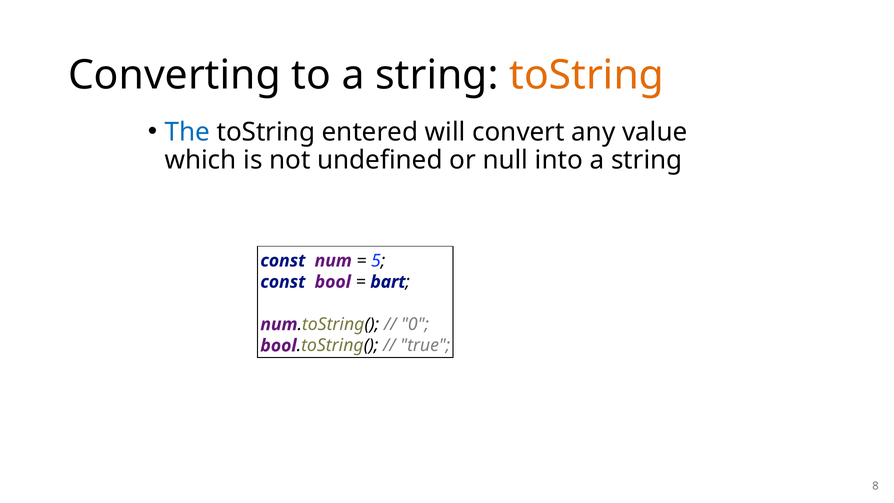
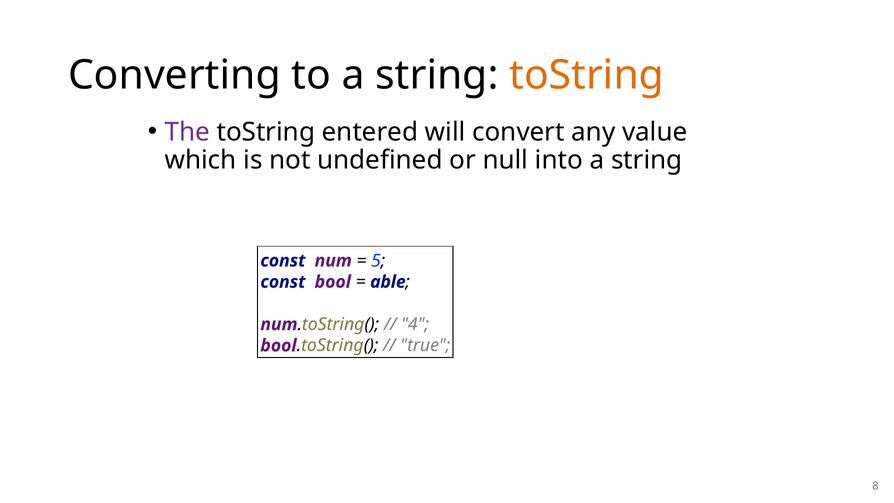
The colour: blue -> purple
bart: bart -> able
0: 0 -> 4
